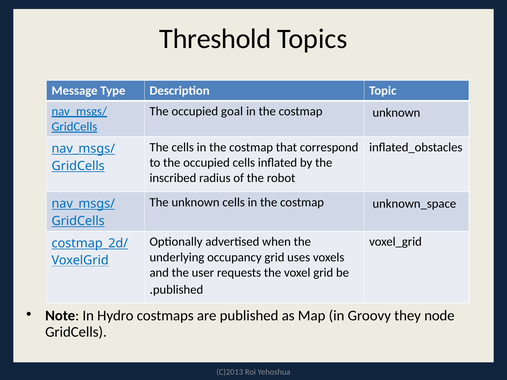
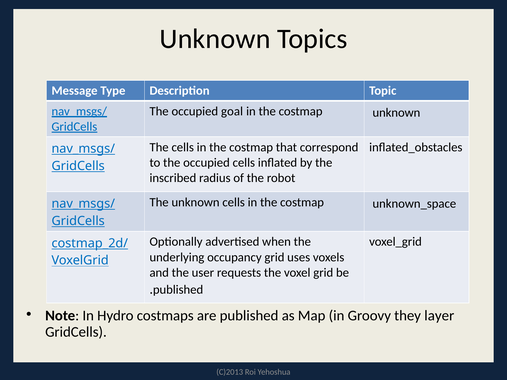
Threshold at (215, 39): Threshold -> Unknown
node: node -> layer
